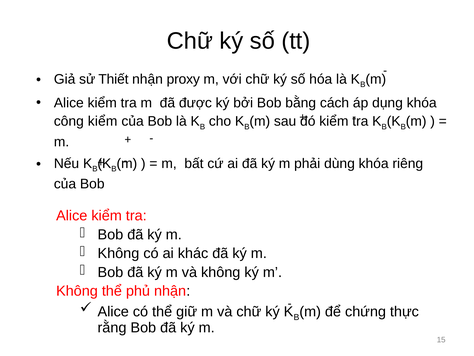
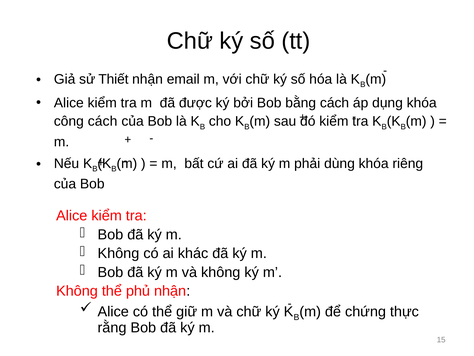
proxy: proxy -> email
công kiểm: kiểm -> cách
